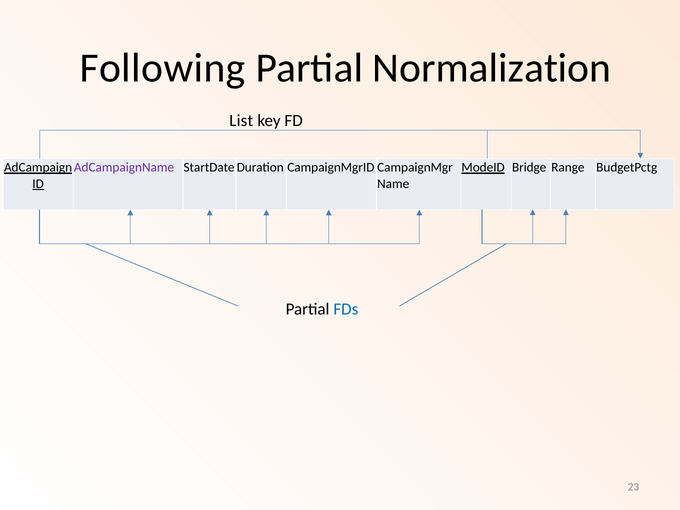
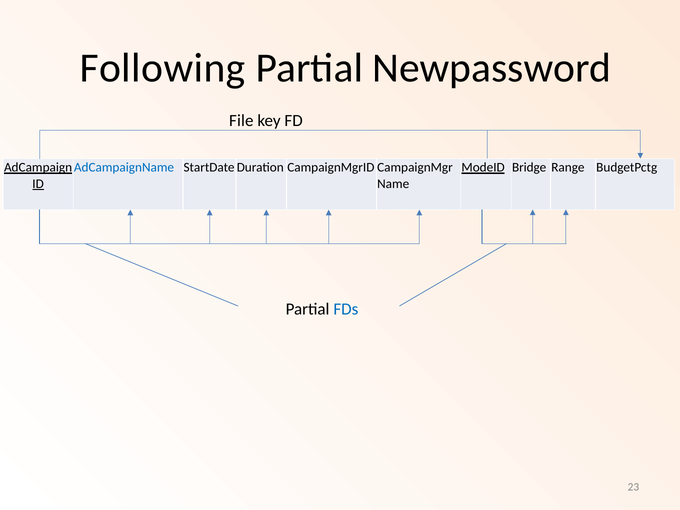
Normalization: Normalization -> Newpassword
List: List -> File
AdCampaignName colour: purple -> blue
